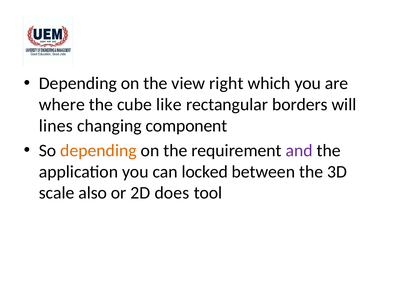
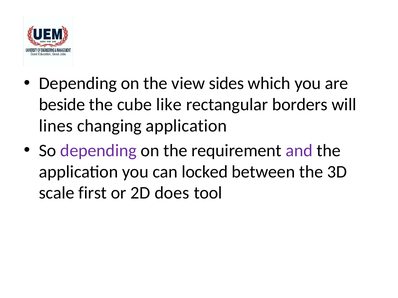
right: right -> sides
where: where -> beside
changing component: component -> application
depending at (98, 151) colour: orange -> purple
also: also -> first
